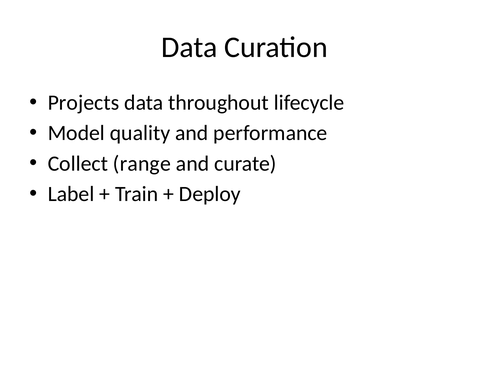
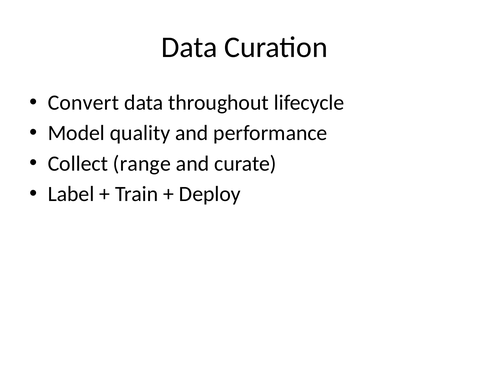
Projects: Projects -> Convert
